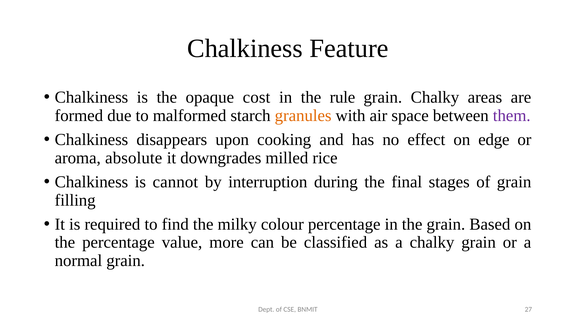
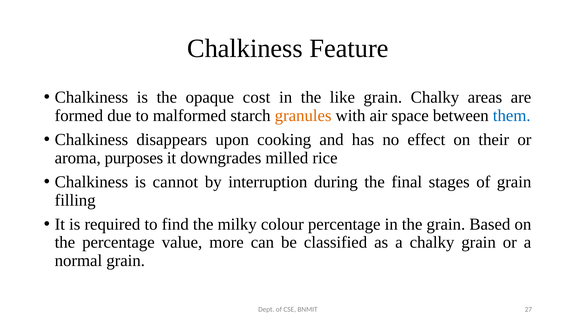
rule: rule -> like
them colour: purple -> blue
edge: edge -> their
absolute: absolute -> purposes
